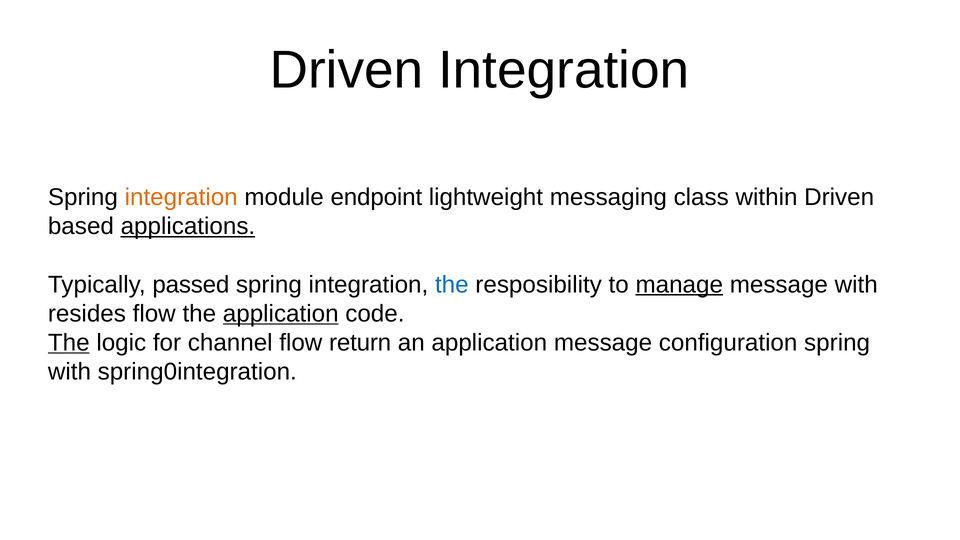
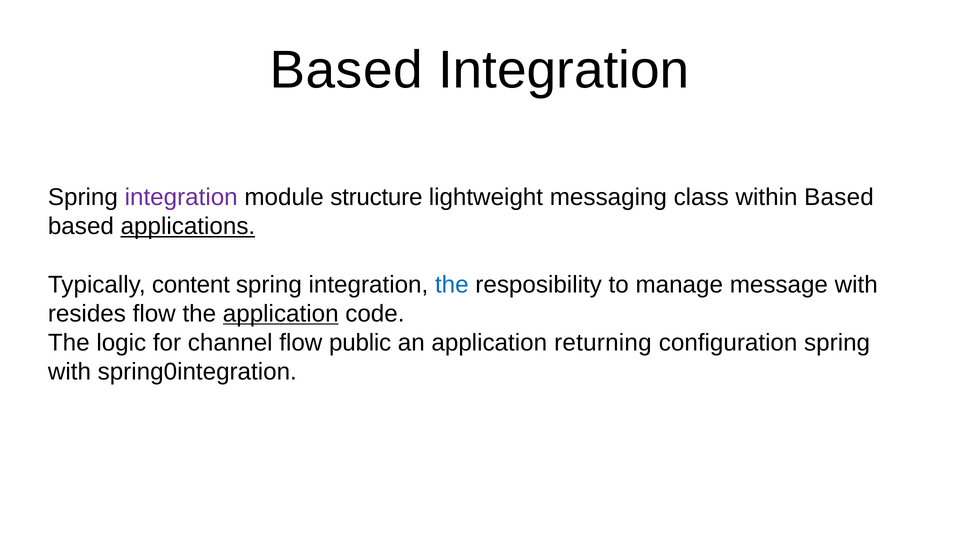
Driven at (347, 70): Driven -> Based
integration at (181, 197) colour: orange -> purple
endpoint: endpoint -> structure
within Driven: Driven -> Based
passed: passed -> content
manage underline: present -> none
The at (69, 343) underline: present -> none
return: return -> public
application message: message -> returning
